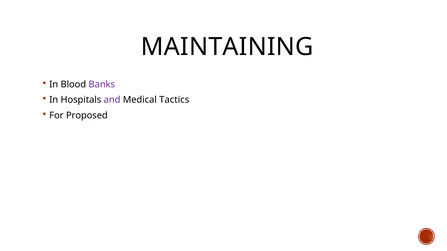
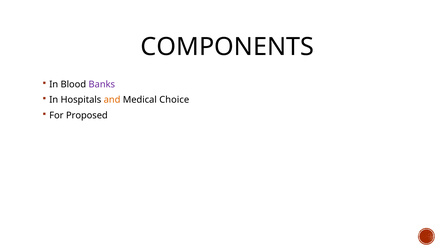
MAINTAINING: MAINTAINING -> COMPONENTS
and colour: purple -> orange
Tactics: Tactics -> Choice
